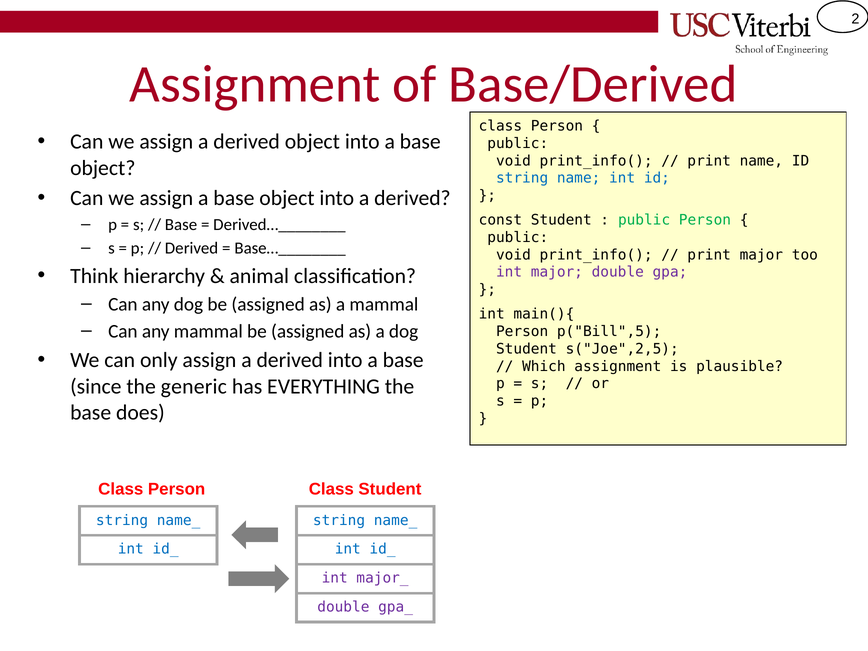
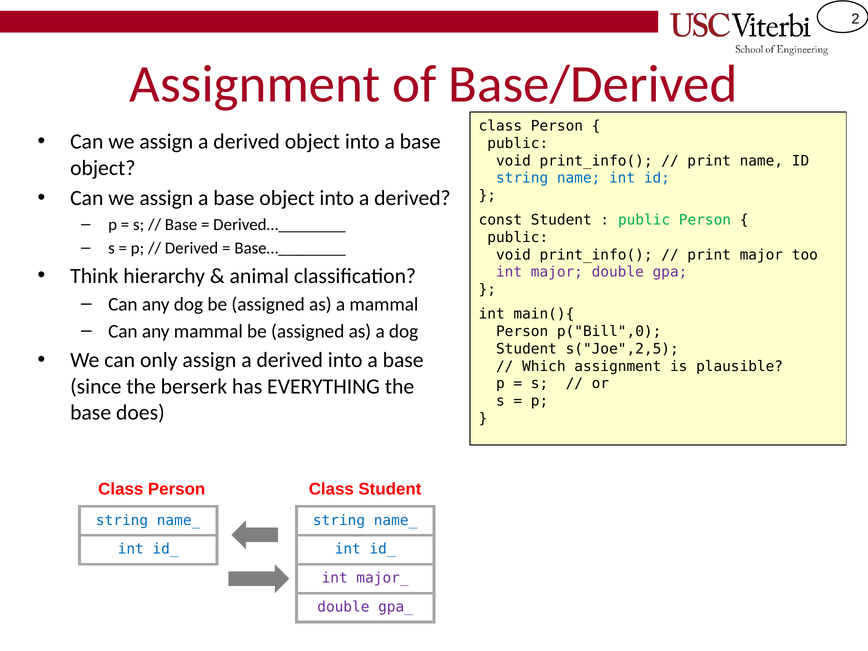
p("Bill",5: p("Bill",5 -> p("Bill",0
generic: generic -> berserk
